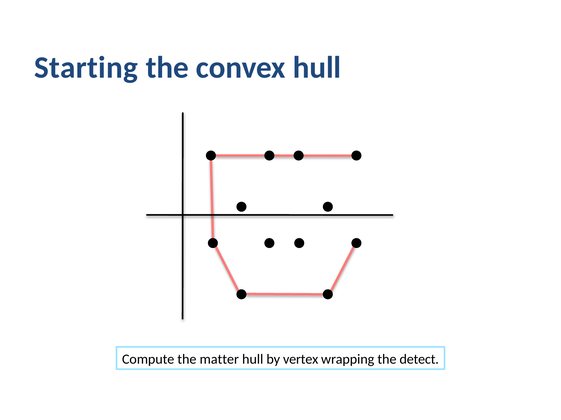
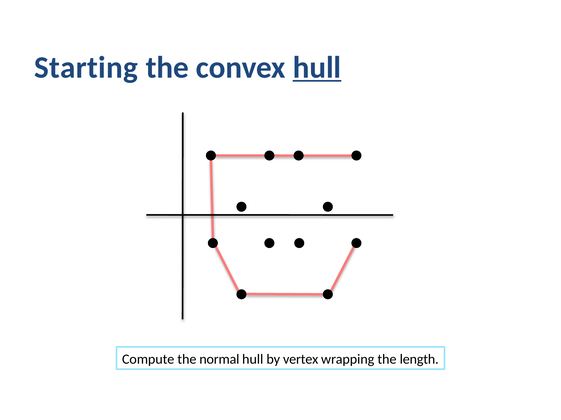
hull at (317, 68) underline: none -> present
matter: matter -> normal
detect: detect -> length
